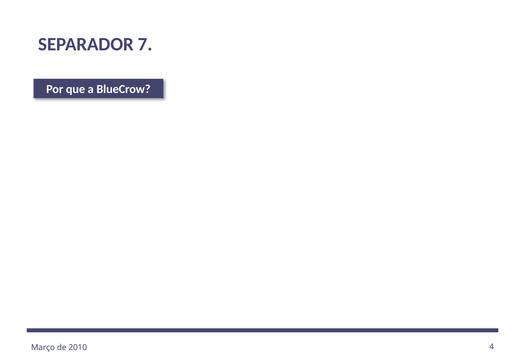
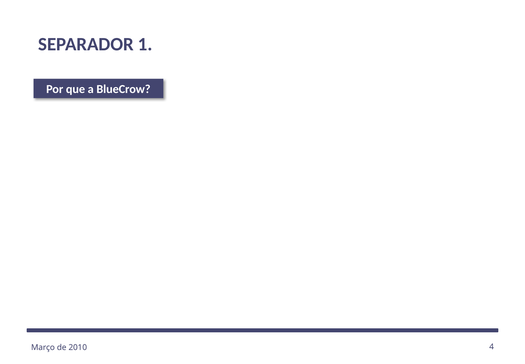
7: 7 -> 1
